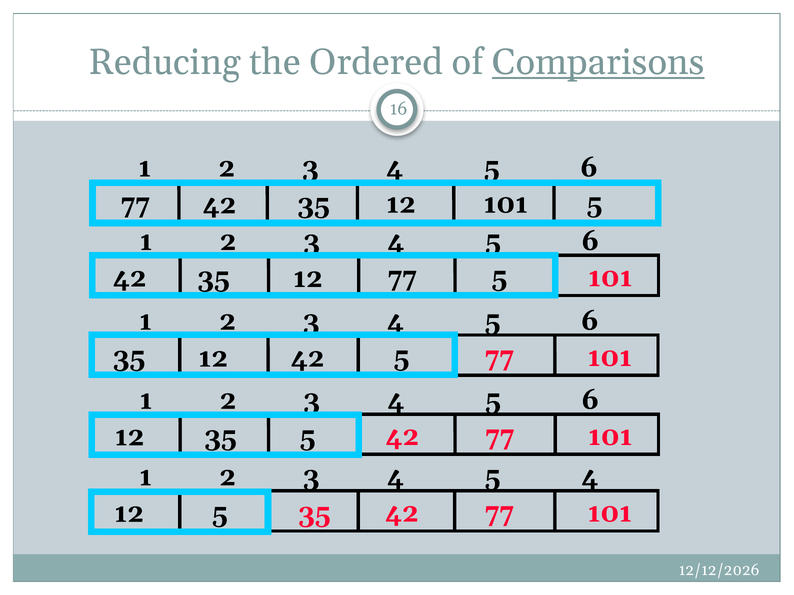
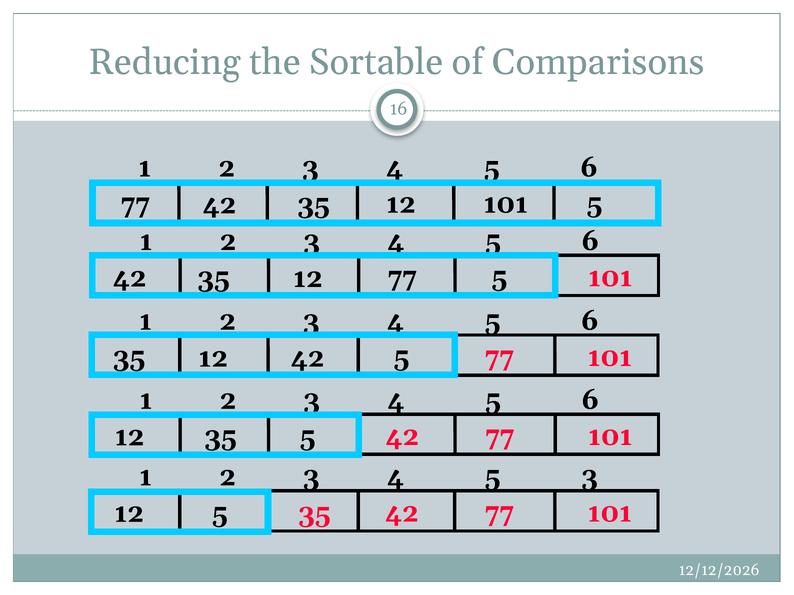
Ordered: Ordered -> Sortable
Comparisons underline: present -> none
5 4: 4 -> 3
